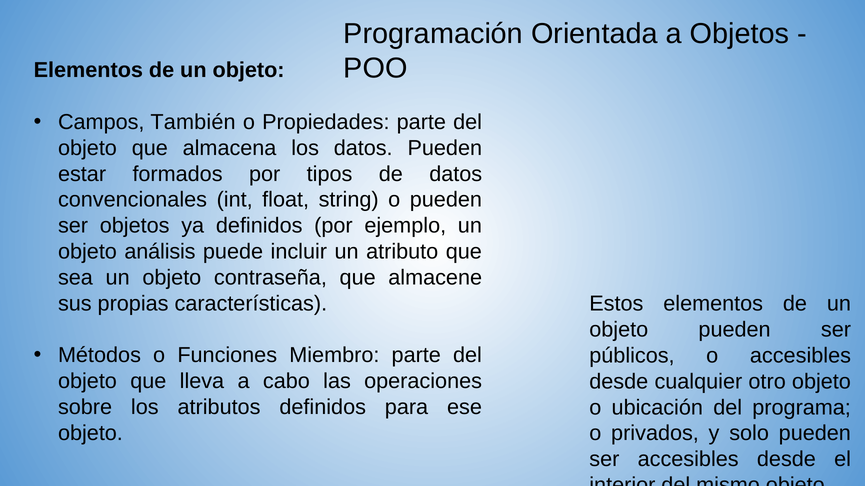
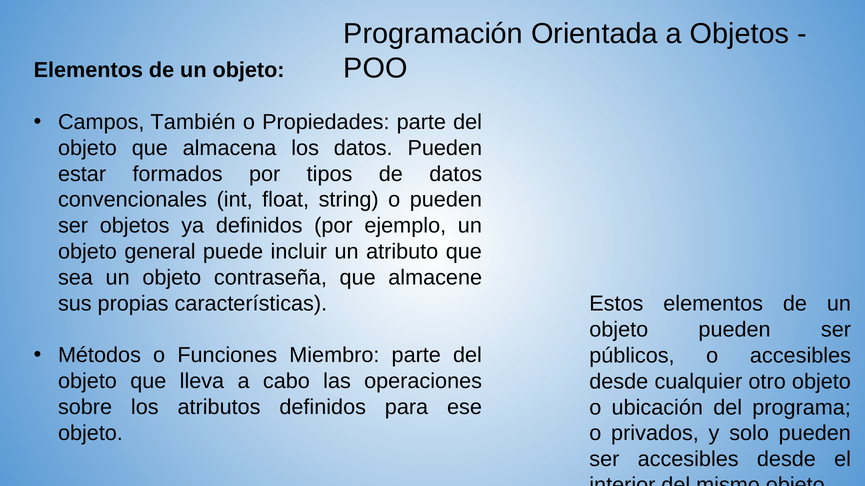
análisis: análisis -> general
